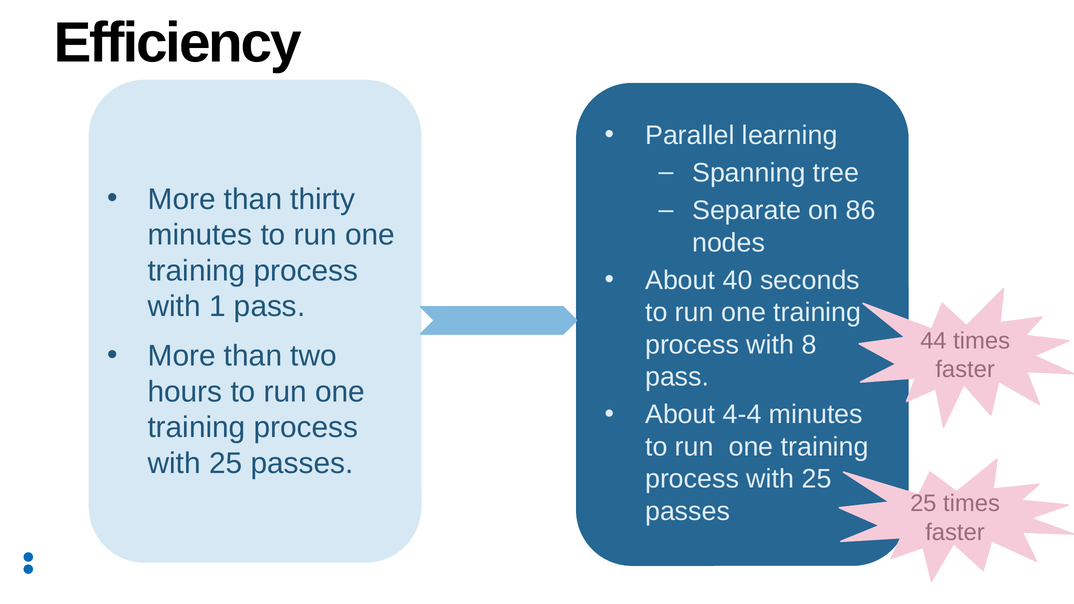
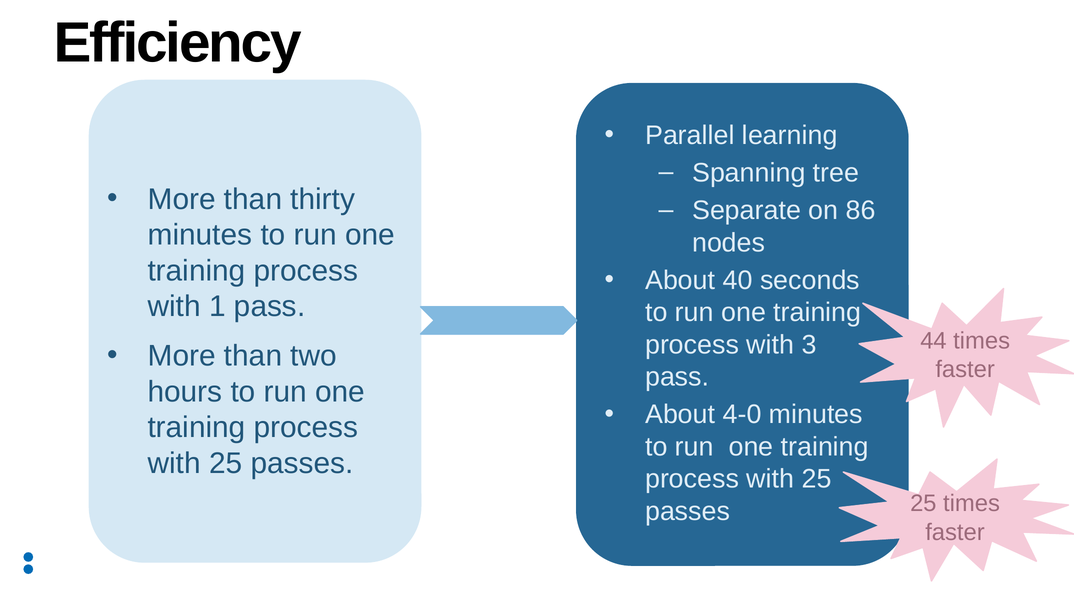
8: 8 -> 3
4-4: 4-4 -> 4-0
